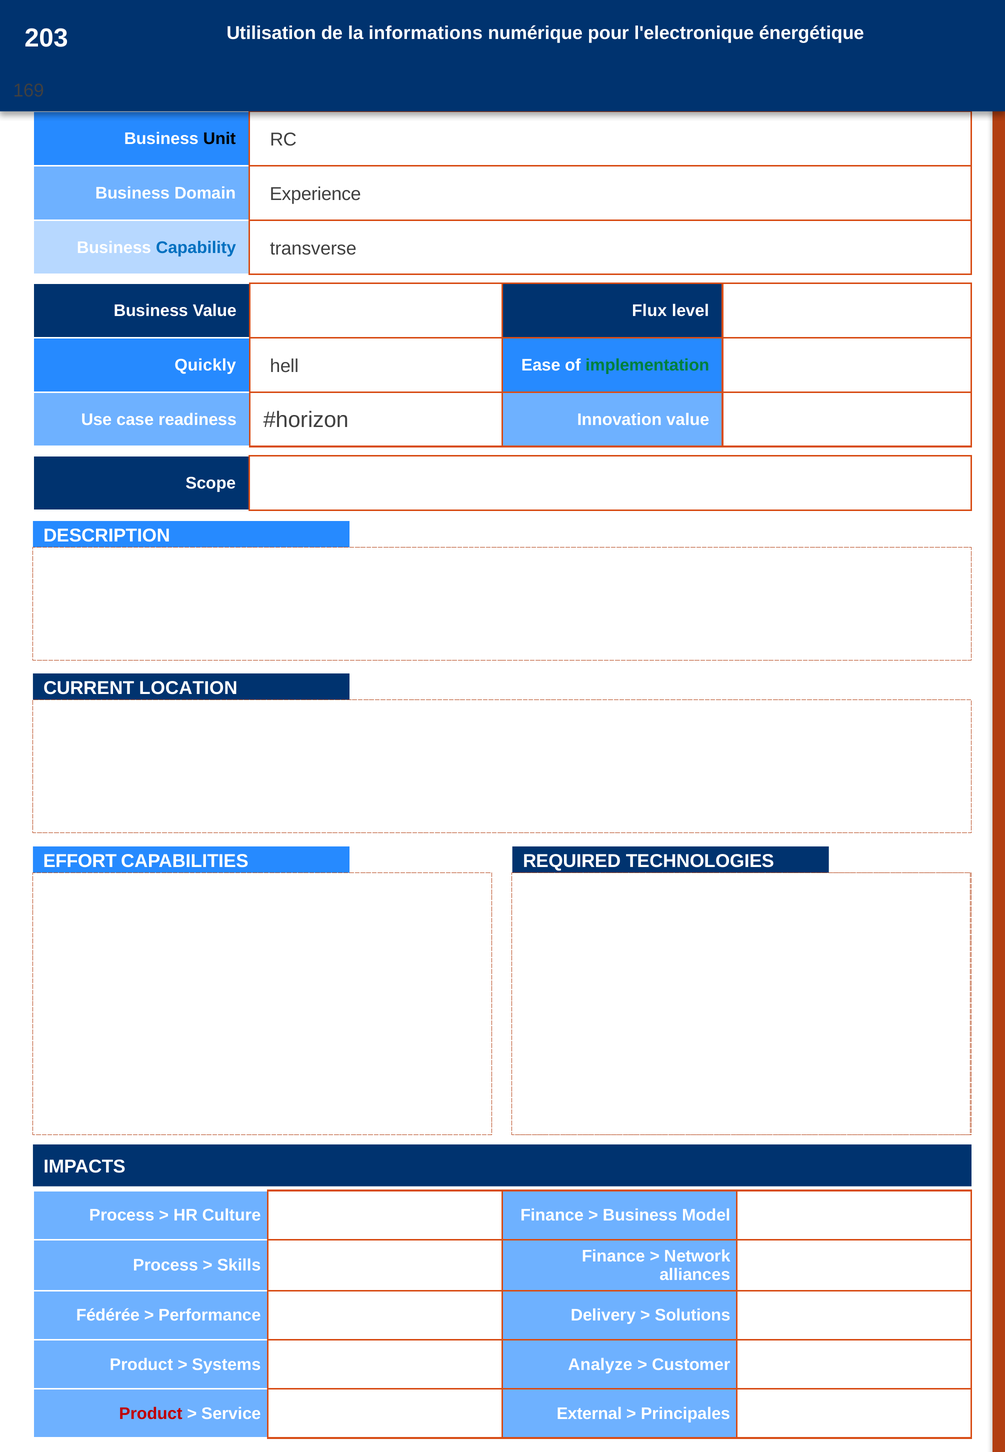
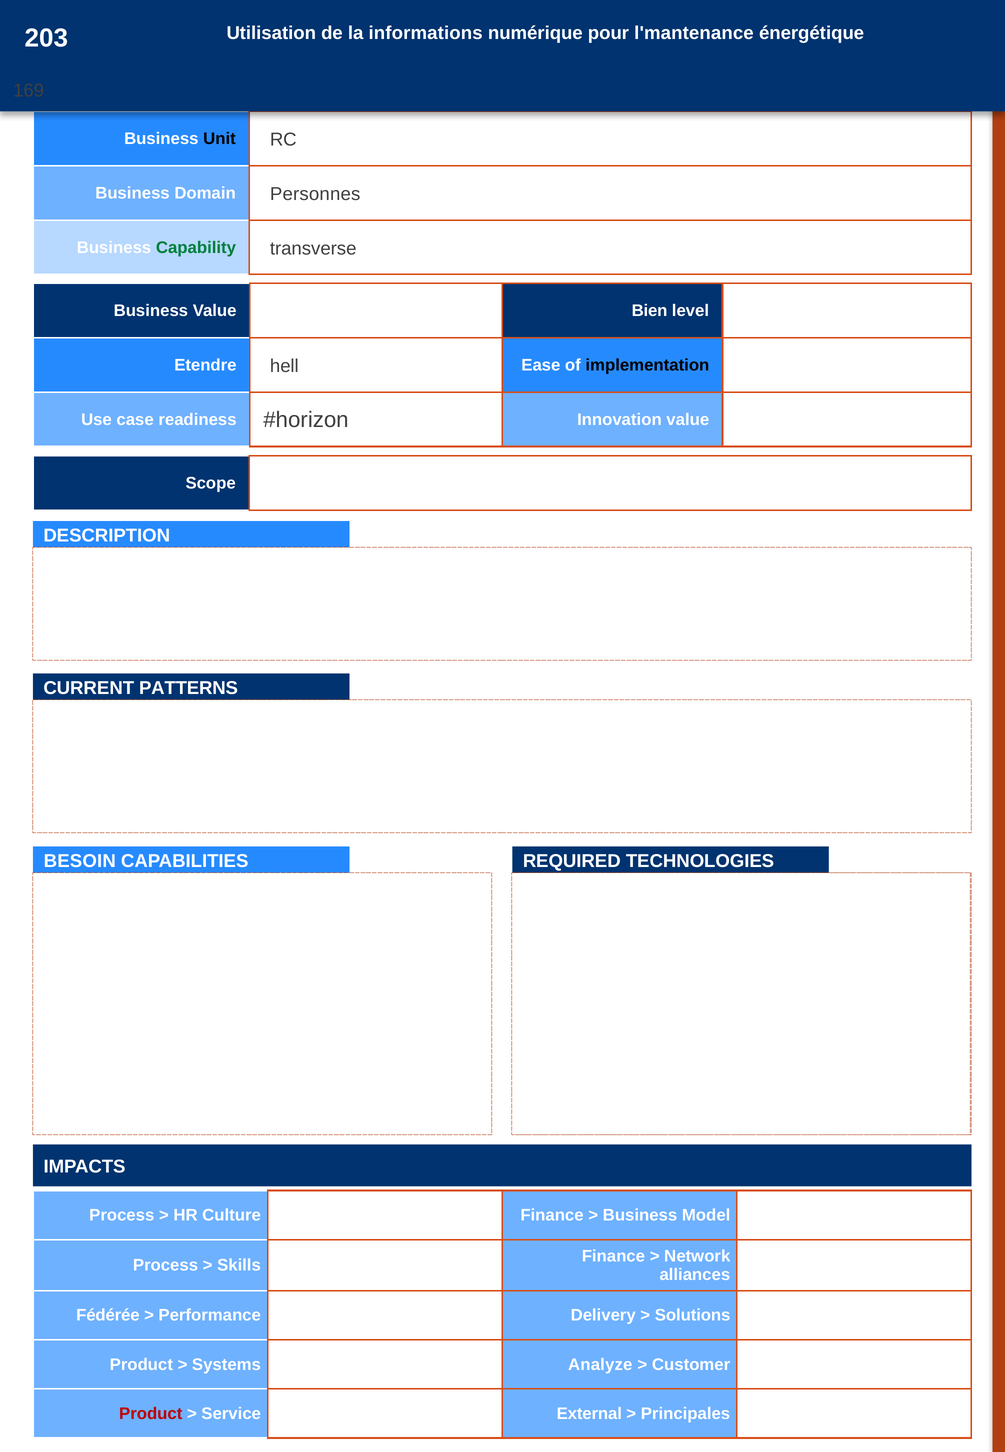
l'electronique: l'electronique -> l'mantenance
Experience: Experience -> Personnes
Capability colour: blue -> green
Flux: Flux -> Bien
Quickly: Quickly -> Etendre
implementation colour: green -> black
LOCATION: LOCATION -> PATTERNS
EFFORT: EFFORT -> BESOIN
